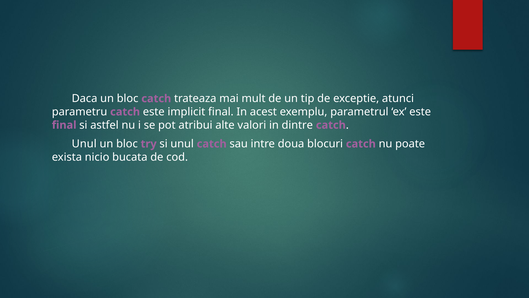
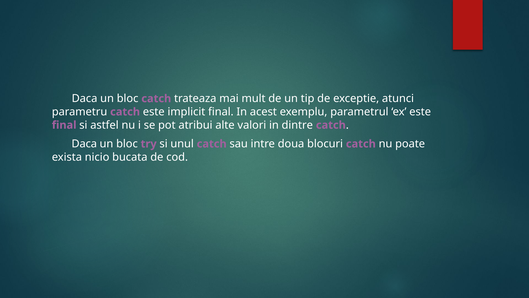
Unul at (84, 144): Unul -> Daca
